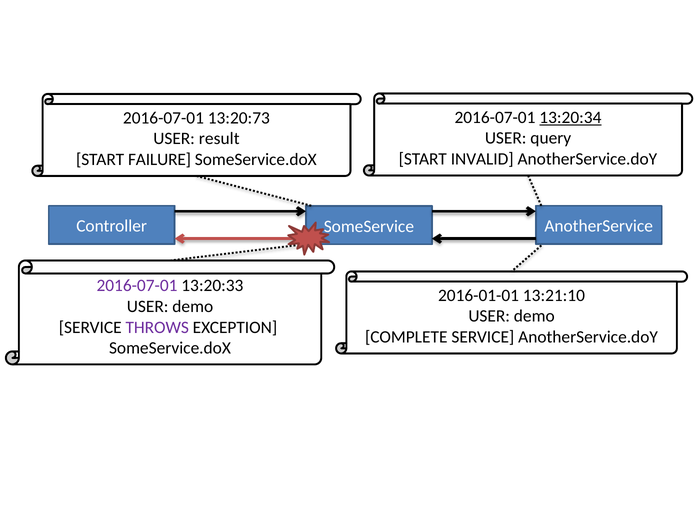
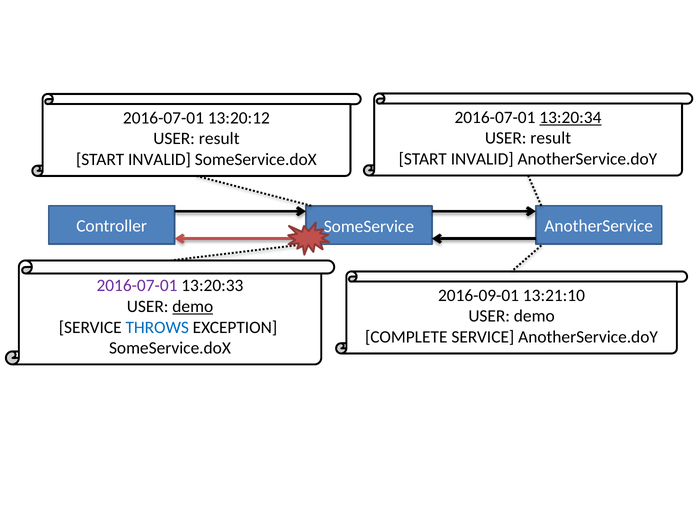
13:20:73: 13:20:73 -> 13:20:12
query at (551, 138): query -> result
FAILURE at (160, 160): FAILURE -> INVALID
2016-01-01: 2016-01-01 -> 2016-09-01
demo at (193, 307) underline: none -> present
THROWS colour: purple -> blue
